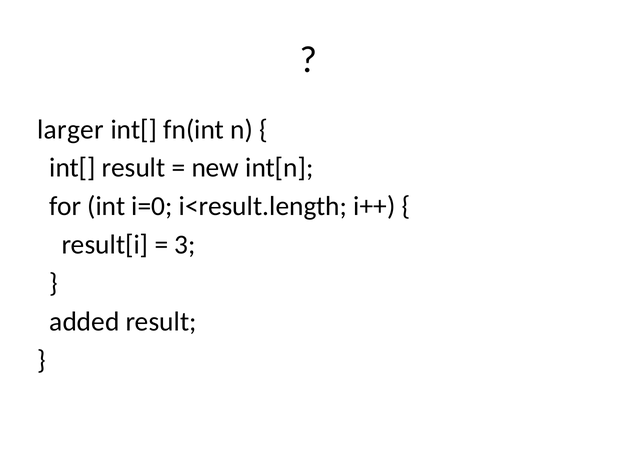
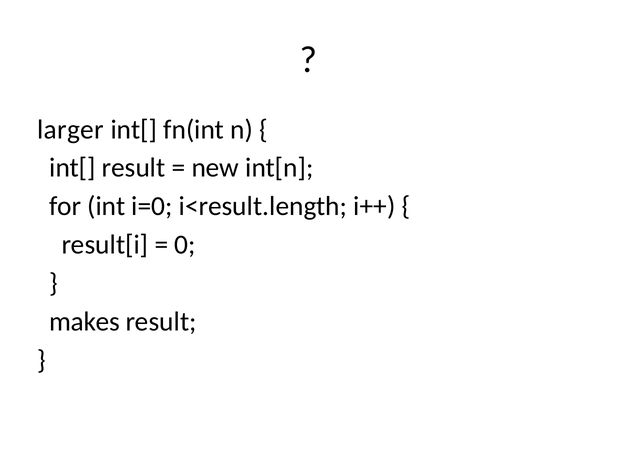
3: 3 -> 0
added: added -> makes
